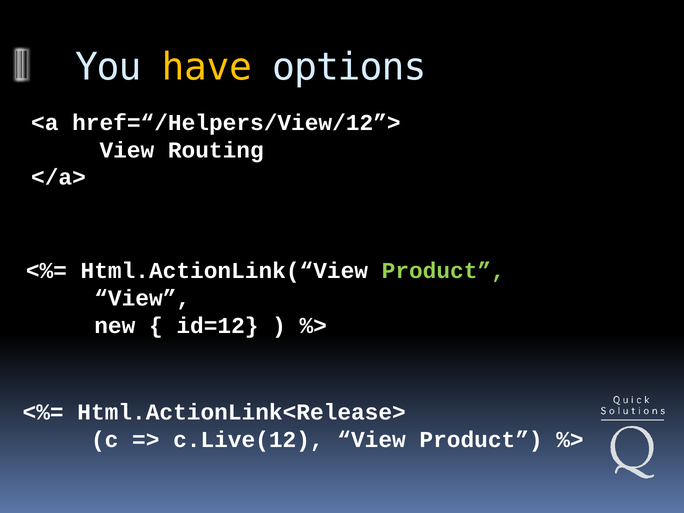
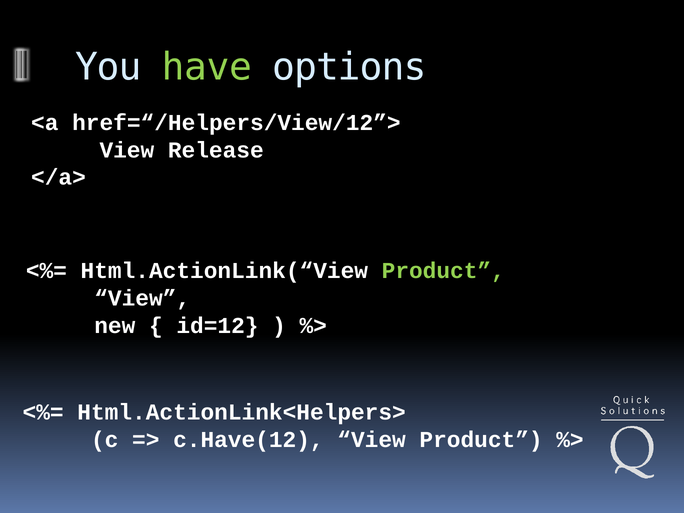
have colour: yellow -> light green
Routing: Routing -> Release
Html.ActionLink<Release>: Html.ActionLink<Release> -> Html.ActionLink<Helpers>
c.Live(12: c.Live(12 -> c.Have(12
